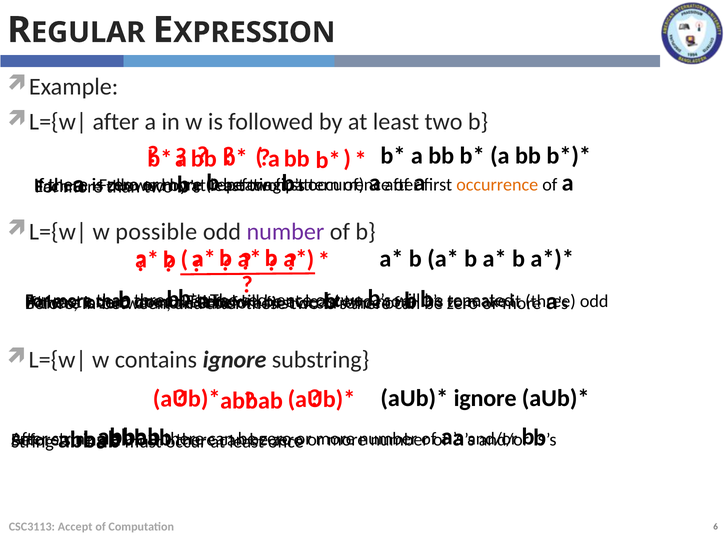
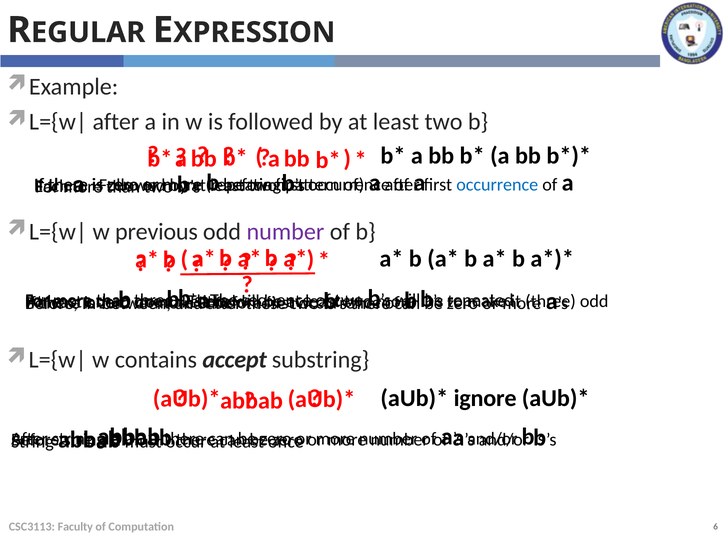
occurrence at (497, 185) colour: orange -> blue
possible: possible -> previous
contains ignore: ignore -> accept
Accept: Accept -> Faculty
